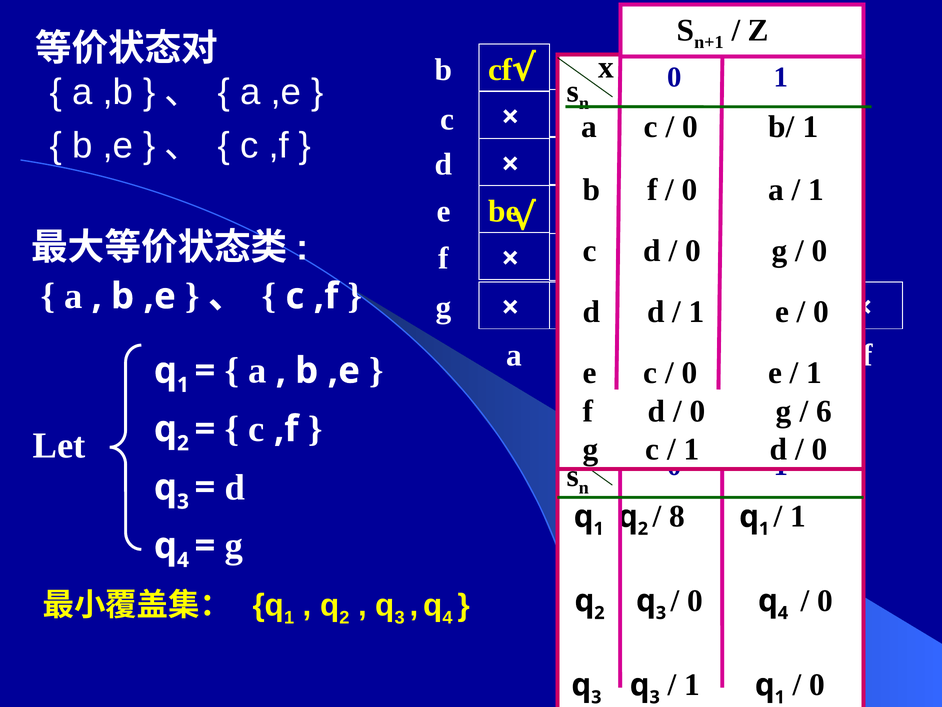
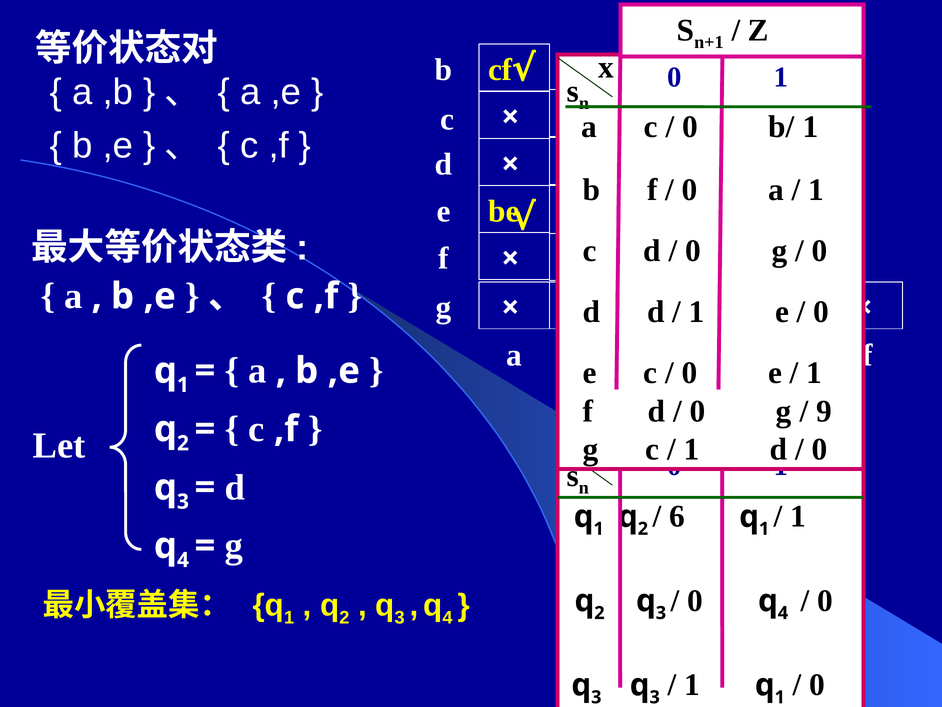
6: 6 -> 9
8: 8 -> 6
